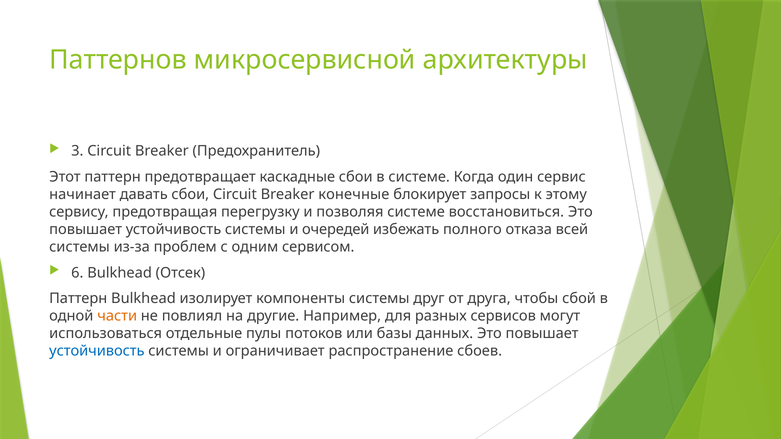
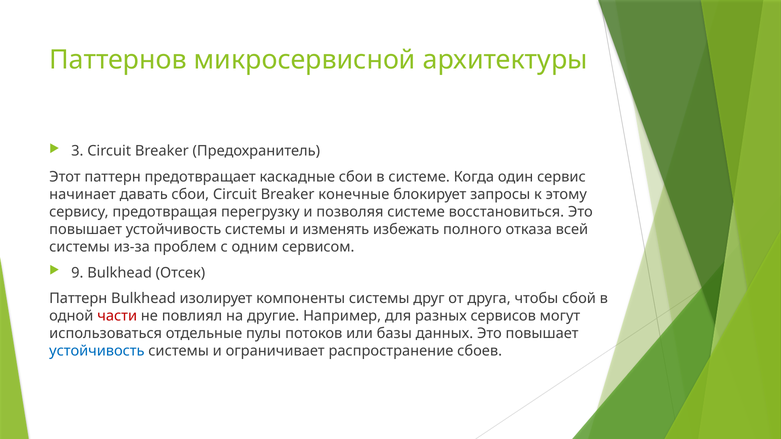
очередей: очередей -> изменять
6: 6 -> 9
части colour: orange -> red
